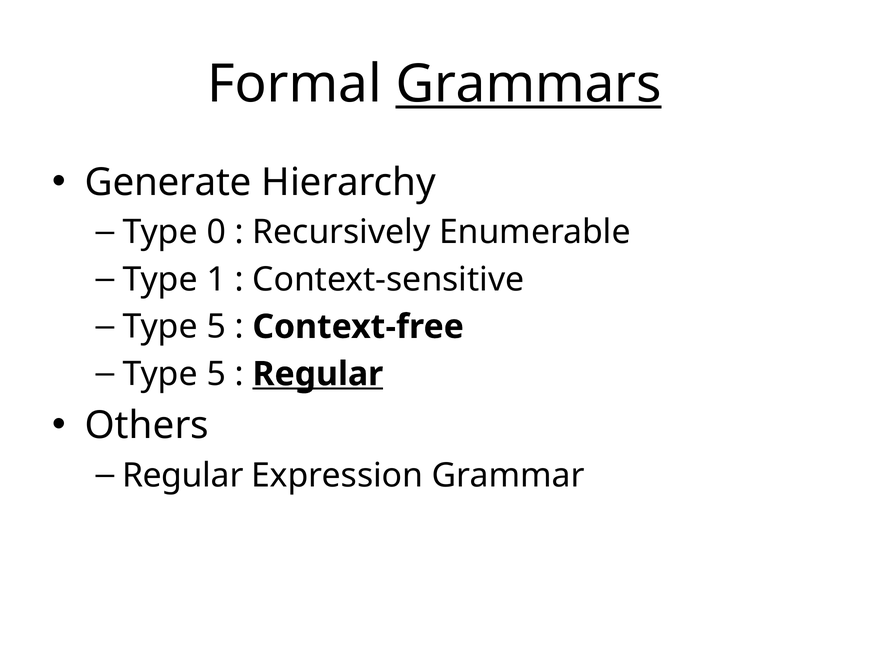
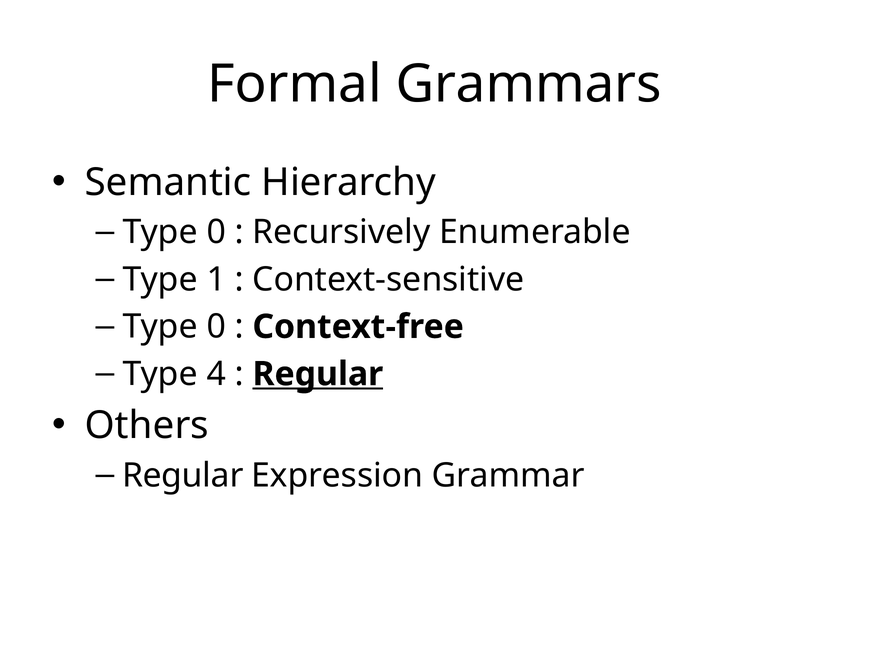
Grammars underline: present -> none
Generate: Generate -> Semantic
5 at (216, 327): 5 -> 0
5 at (216, 374): 5 -> 4
